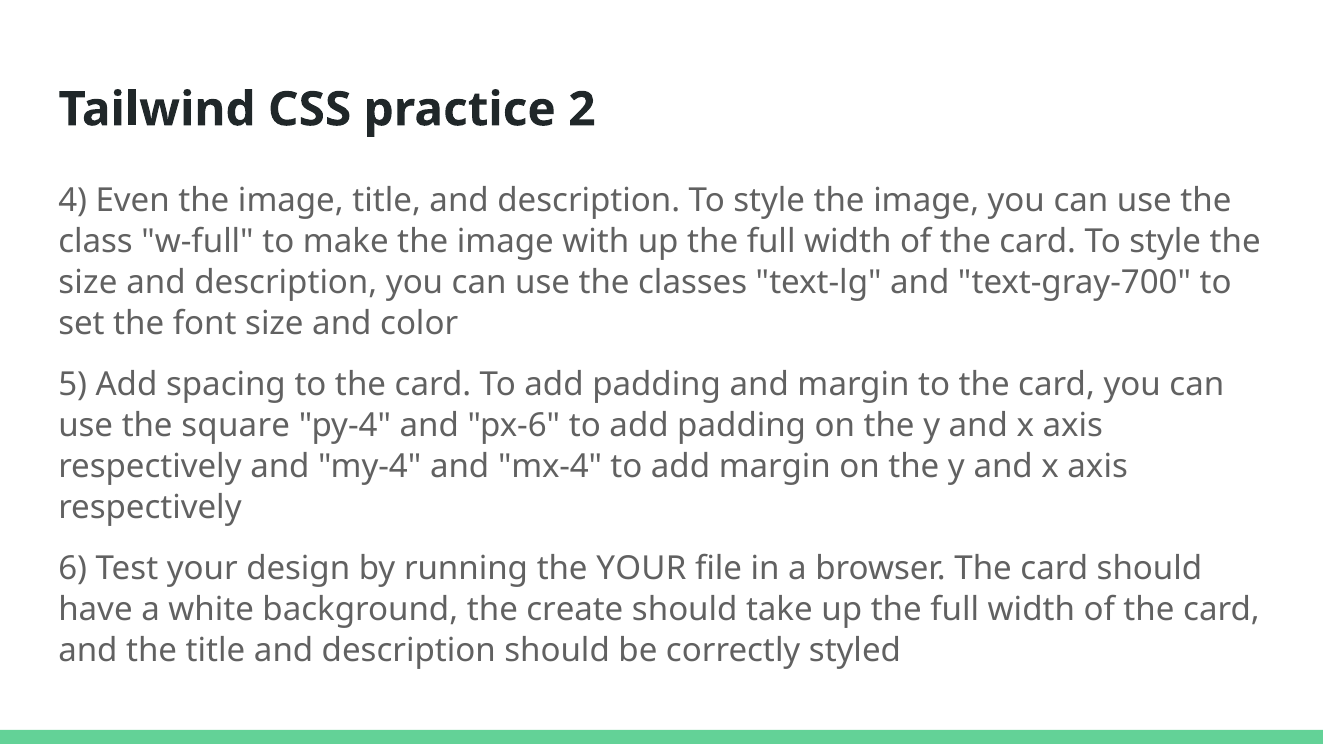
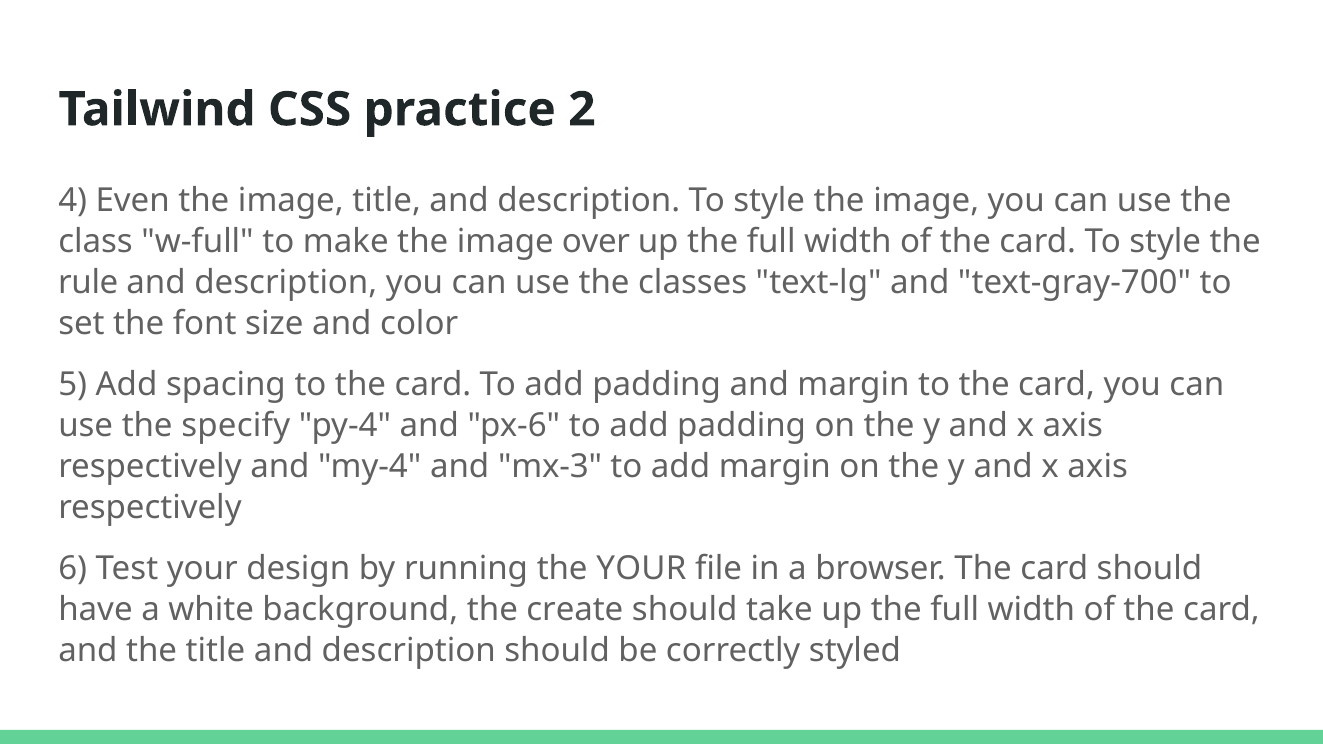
with: with -> over
size at (88, 283): size -> rule
square: square -> specify
mx-4: mx-4 -> mx-3
